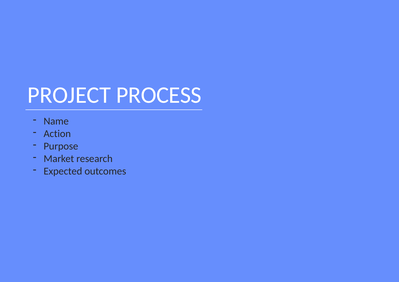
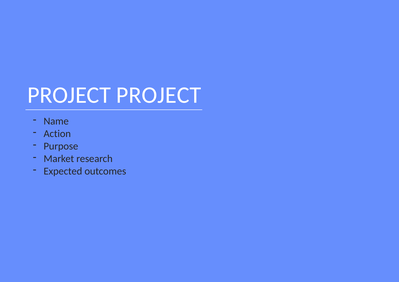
PROJECT PROCESS: PROCESS -> PROJECT
